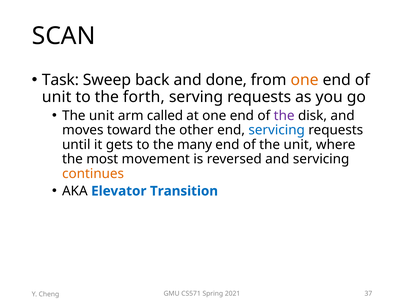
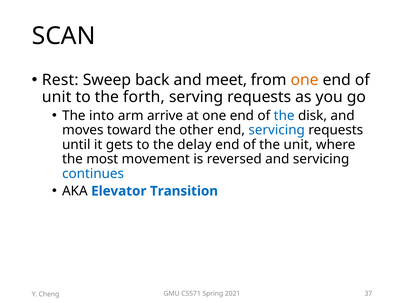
Task: Task -> Rest
done: done -> meet
unit at (102, 116): unit -> into
called: called -> arrive
the at (284, 116) colour: purple -> blue
many: many -> delay
continues colour: orange -> blue
